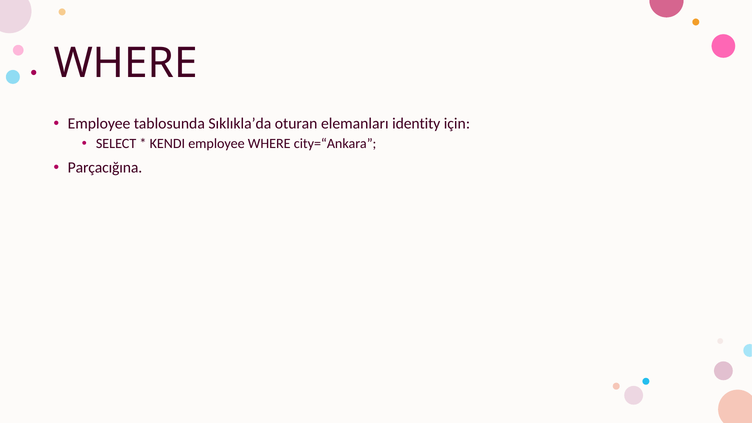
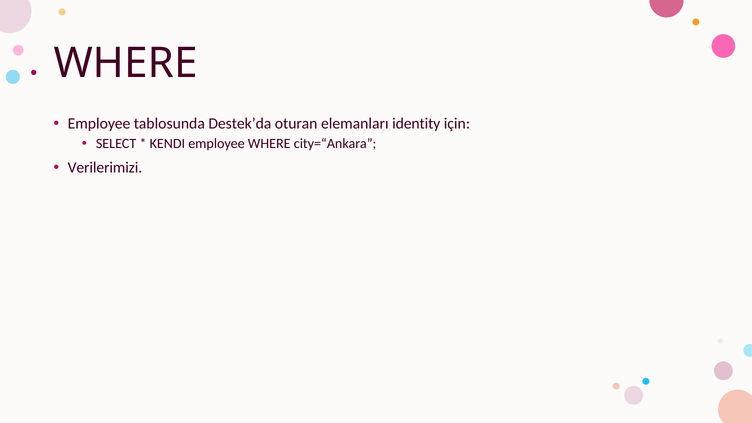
Sıklıkla’da: Sıklıkla’da -> Destek’da
Parçacığına: Parçacığına -> Verilerimizi
